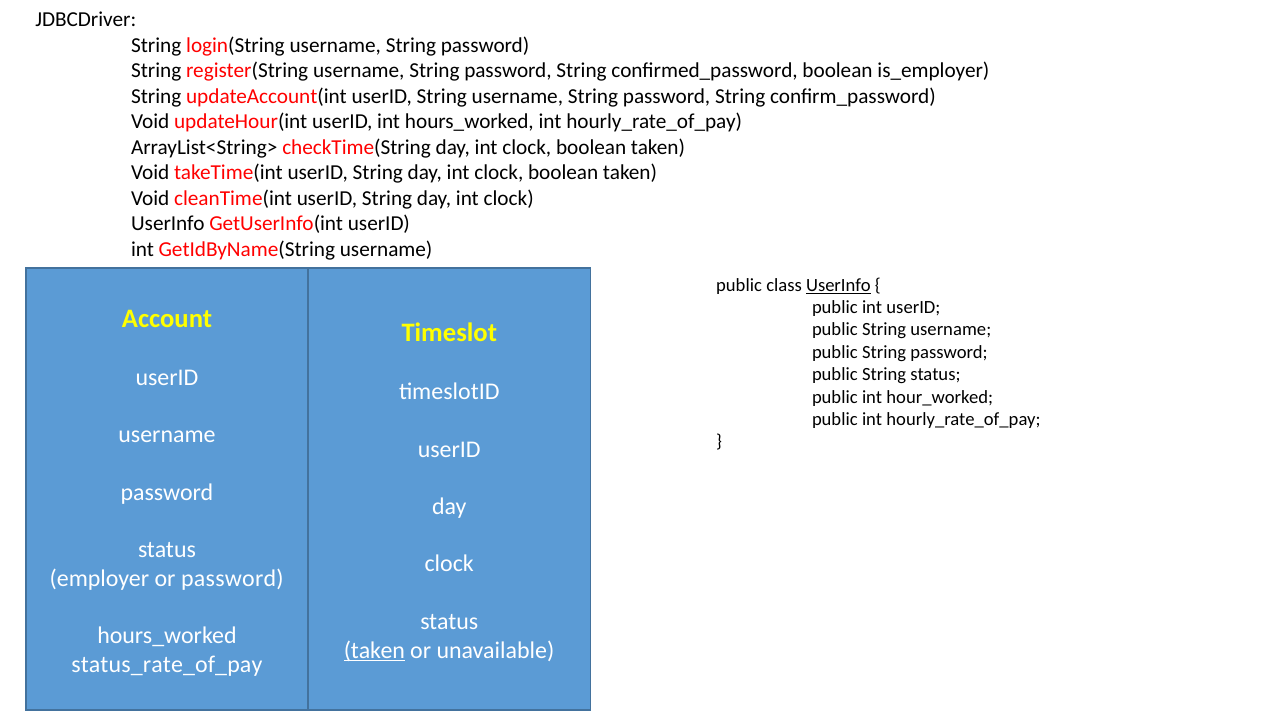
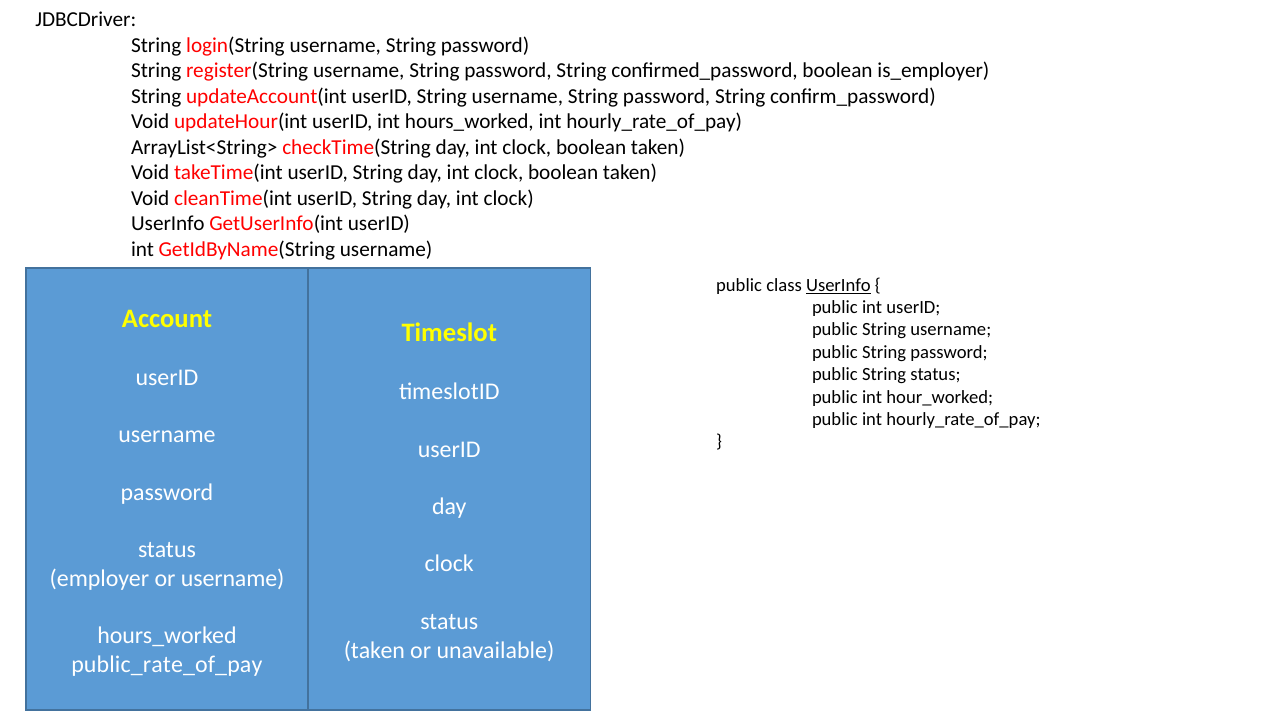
or password: password -> username
taken at (374, 650) underline: present -> none
status_rate_of_pay: status_rate_of_pay -> public_rate_of_pay
